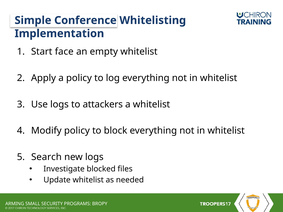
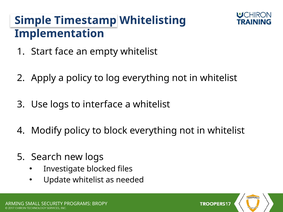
Conference: Conference -> Timestamp
attackers: attackers -> interface
